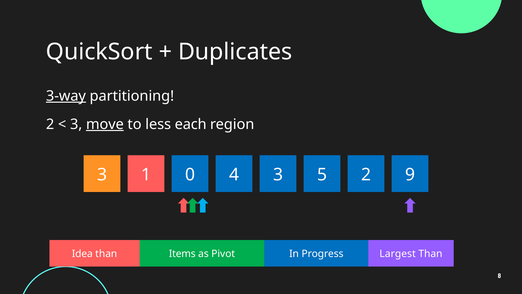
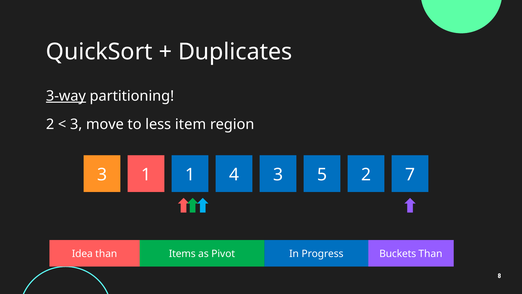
move underline: present -> none
each: each -> item
3 0: 0 -> 1
9: 9 -> 7
Largest: Largest -> Buckets
